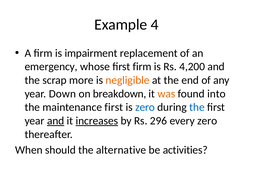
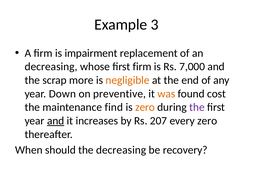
4: 4 -> 3
emergency at (51, 67): emergency -> decreasing
4,200: 4,200 -> 7,000
breakdown: breakdown -> preventive
into: into -> cost
maintenance first: first -> find
zero at (145, 107) colour: blue -> orange
the at (197, 107) colour: blue -> purple
increases underline: present -> none
296: 296 -> 207
the alternative: alternative -> decreasing
activities: activities -> recovery
